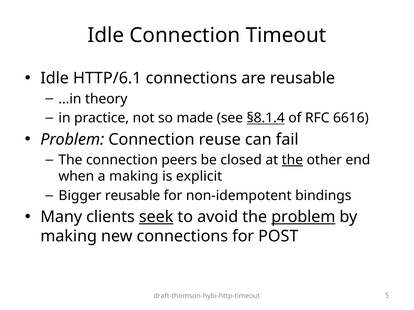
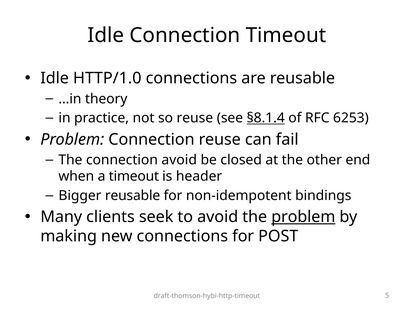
HTTP/6.1: HTTP/6.1 -> HTTP/1.0
so made: made -> reuse
6616: 6616 -> 6253
connection peers: peers -> avoid
the at (292, 160) underline: present -> none
a making: making -> timeout
explicit: explicit -> header
seek underline: present -> none
